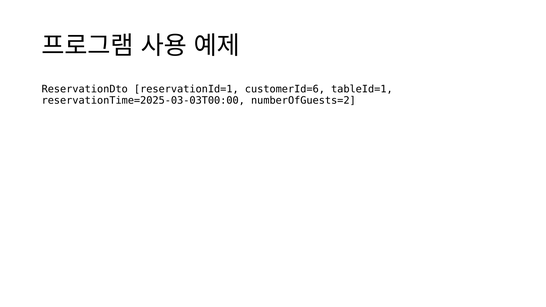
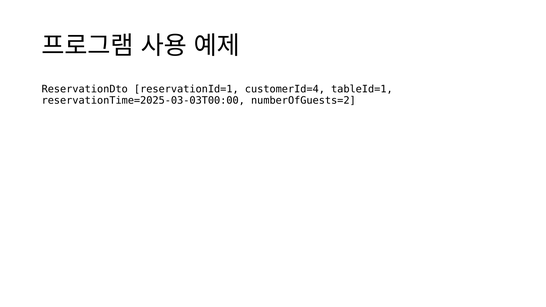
customerId=6: customerId=6 -> customerId=4
